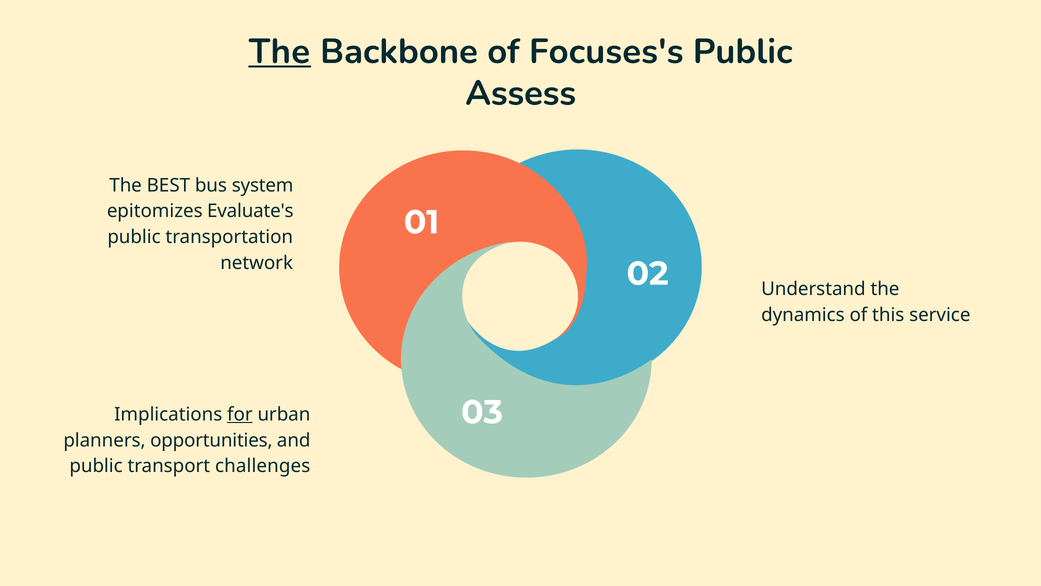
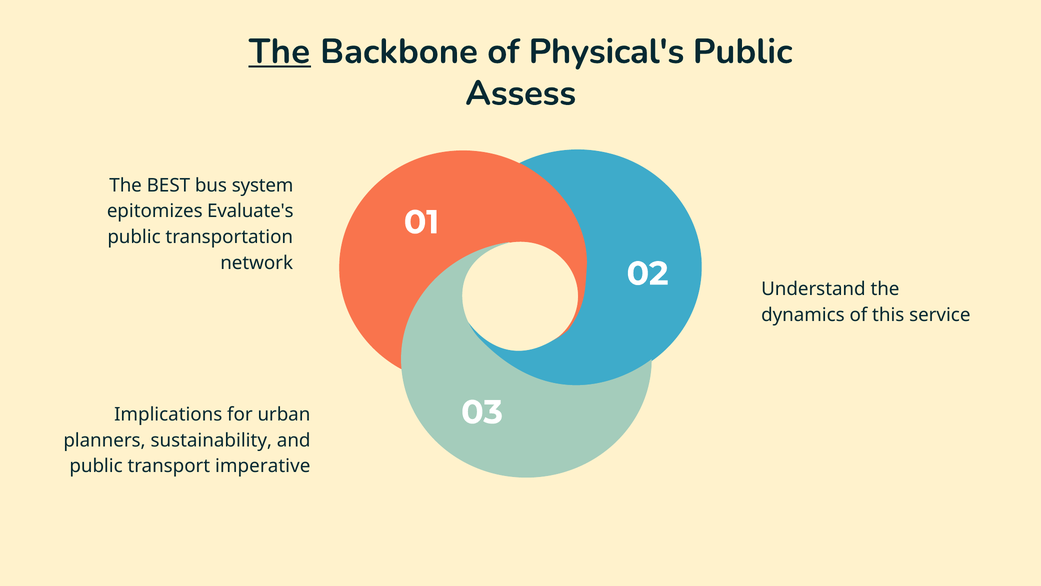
Focuses's: Focuses's -> Physical's
for underline: present -> none
opportunities: opportunities -> sustainability
challenges: challenges -> imperative
